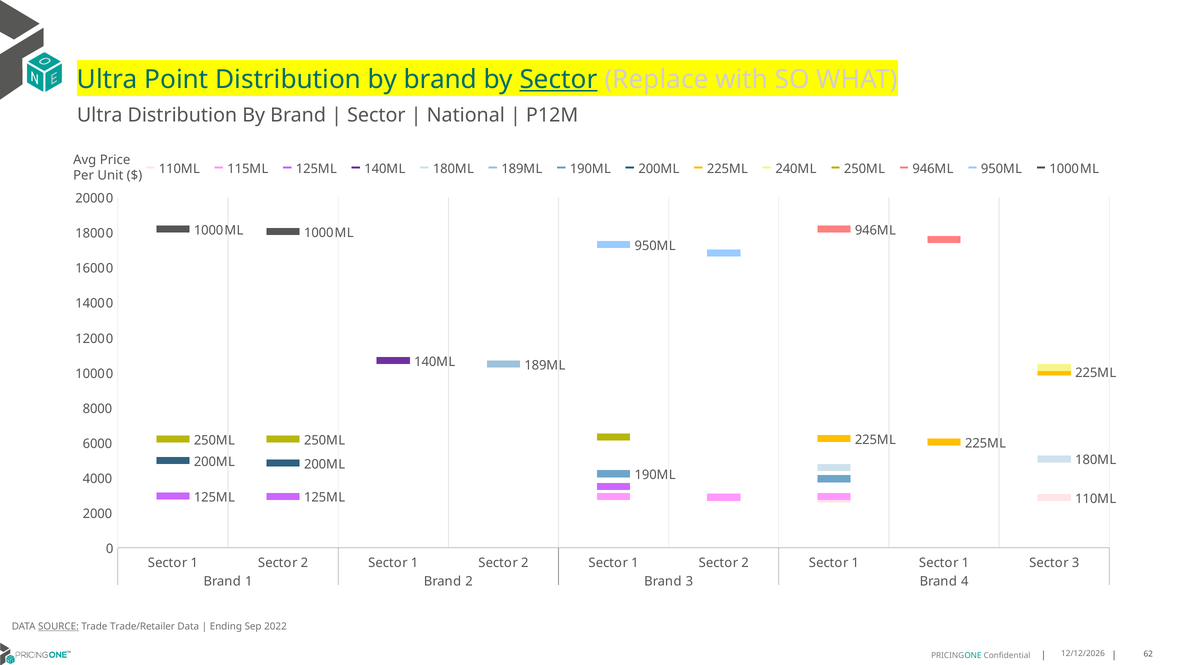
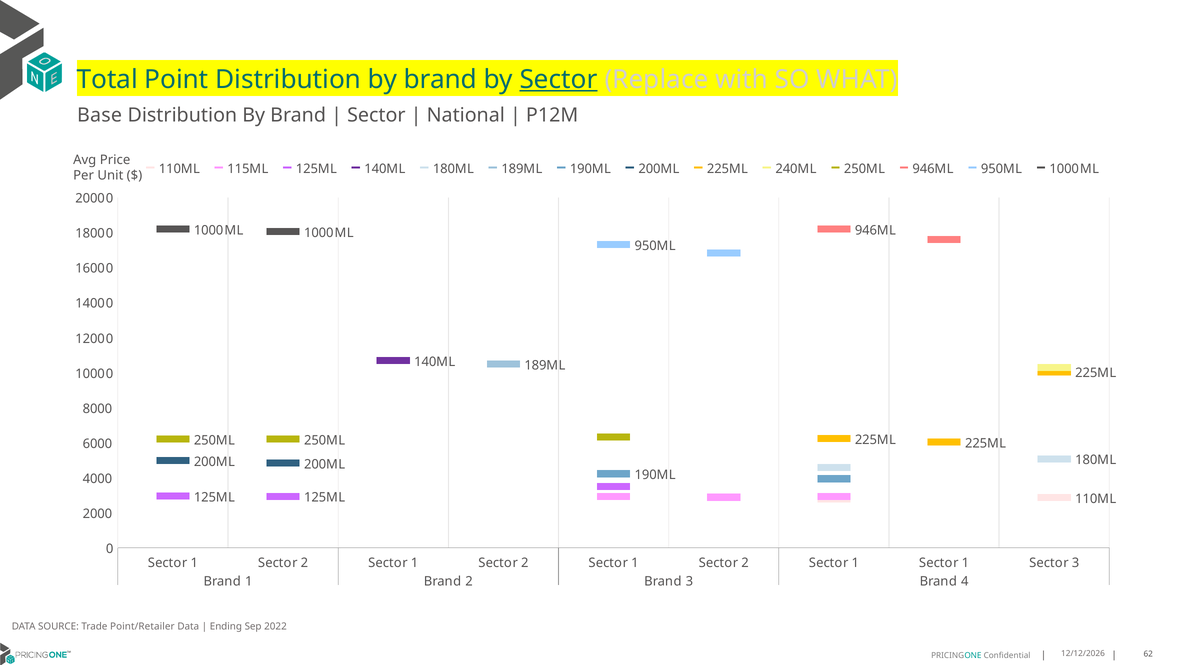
Ultra at (107, 79): Ultra -> Total
Ultra at (100, 115): Ultra -> Base
SOURCE underline: present -> none
Trade/Retailer: Trade/Retailer -> Point/Retailer
